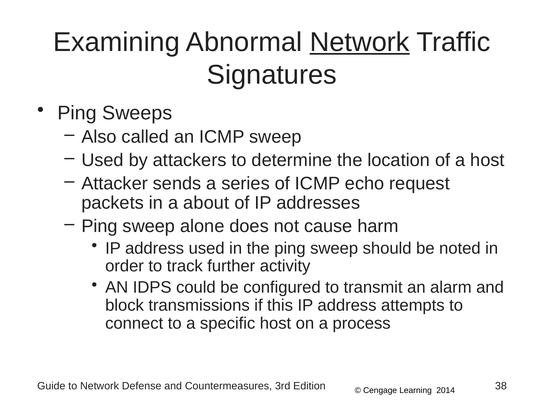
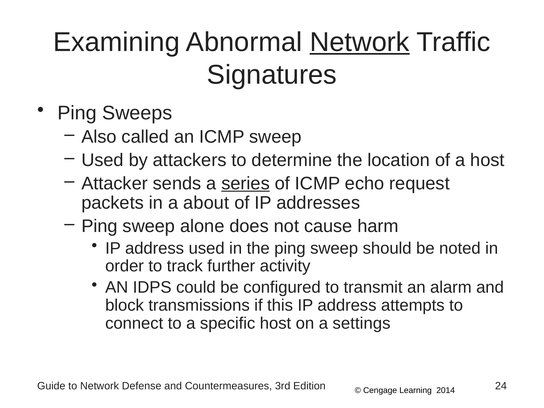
series underline: none -> present
process: process -> settings
38: 38 -> 24
